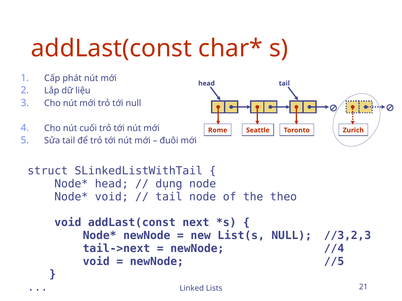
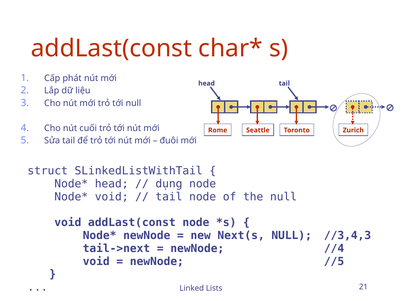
the theo: theo -> null
addLast(const next: next -> node
List(s: List(s -> Next(s
//3,2,3: //3,2,3 -> //3,4,3
